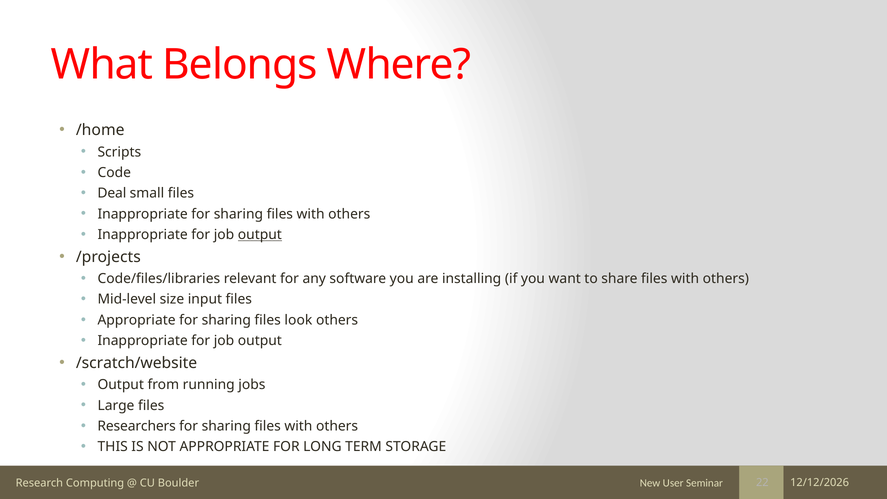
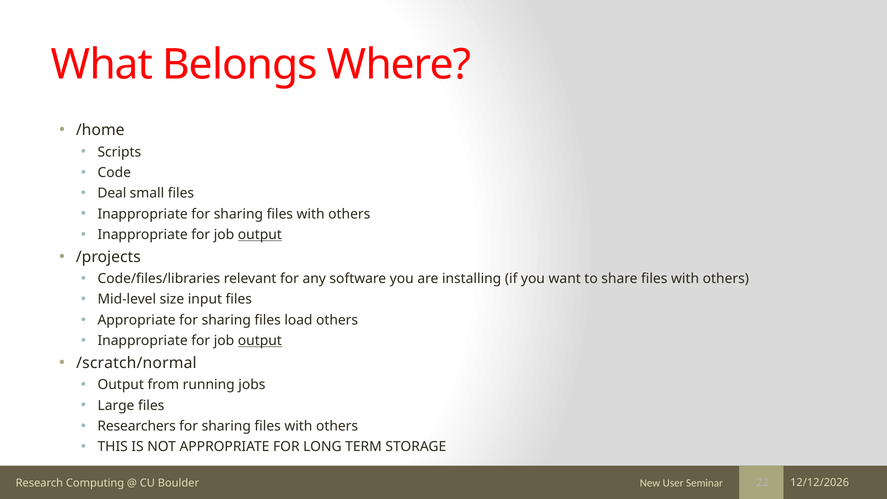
look: look -> load
output at (260, 341) underline: none -> present
/scratch/website: /scratch/website -> /scratch/normal
